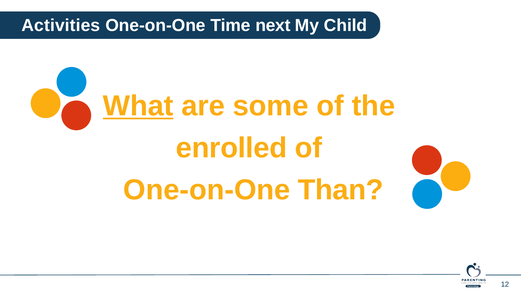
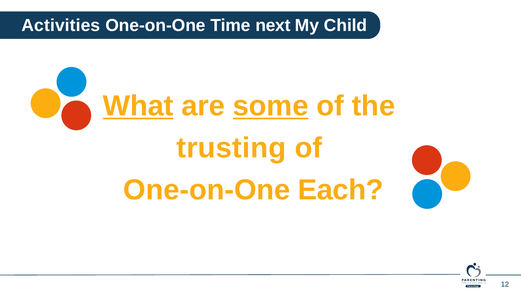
some underline: none -> present
enrolled: enrolled -> trusting
Than: Than -> Each
